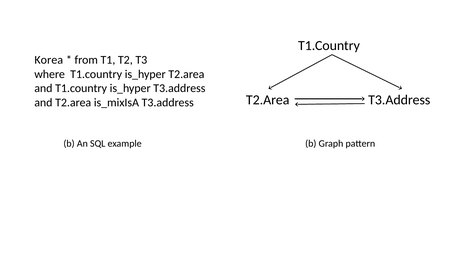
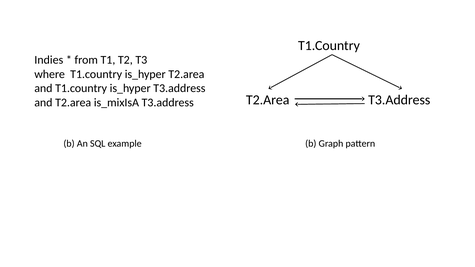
Korea: Korea -> Indies
